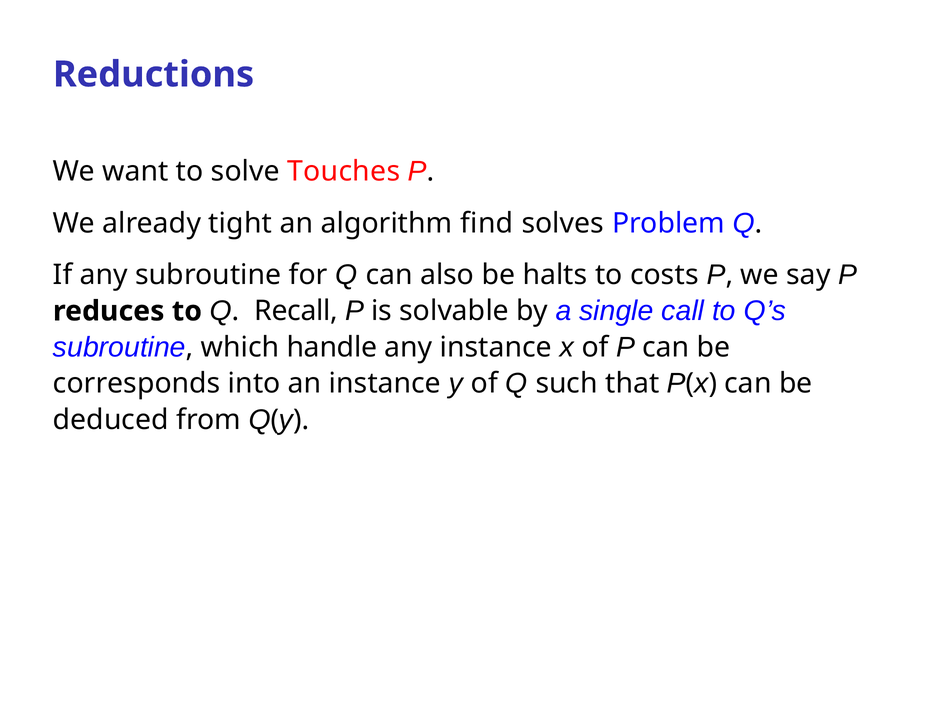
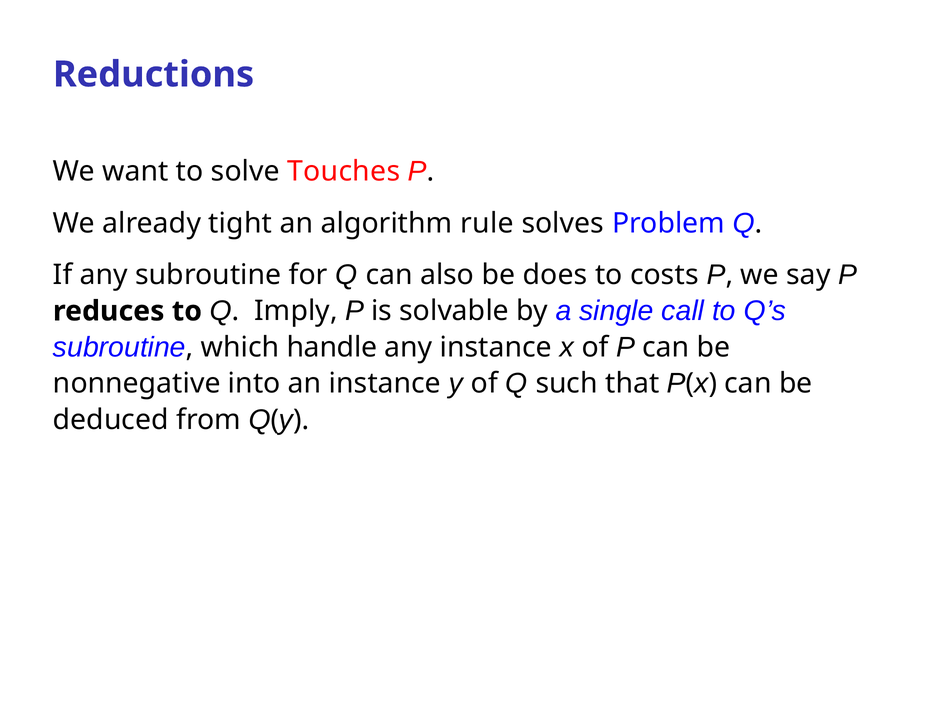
find: find -> rule
halts: halts -> does
Recall: Recall -> Imply
corresponds: corresponds -> nonnegative
